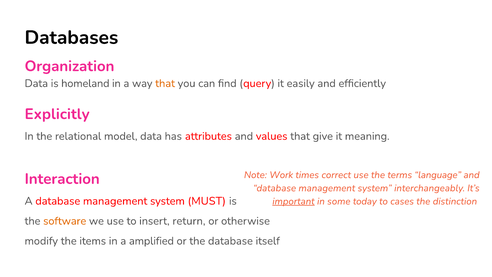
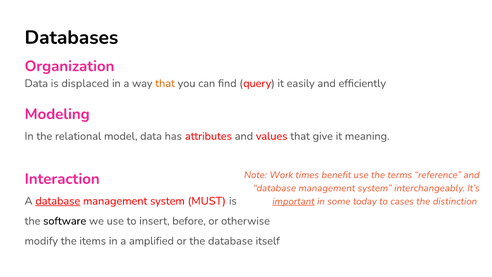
homeland: homeland -> displaced
Explicitly: Explicitly -> Modeling
correct: correct -> benefit
language: language -> reference
database at (58, 201) underline: none -> present
software colour: orange -> black
return: return -> before
